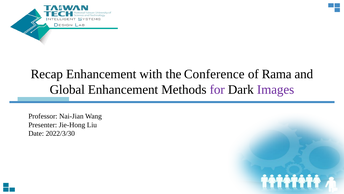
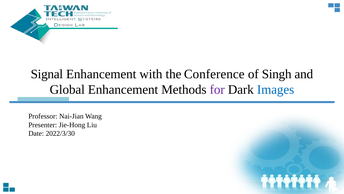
Recap: Recap -> Signal
Rama: Rama -> Singh
Images colour: purple -> blue
